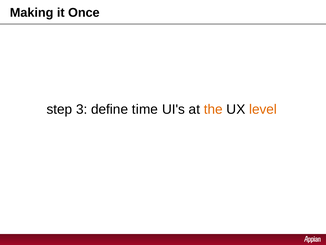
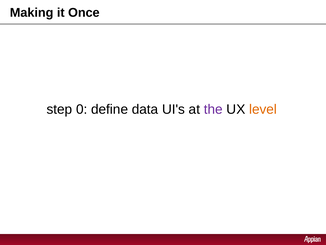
3: 3 -> 0
time: time -> data
the colour: orange -> purple
